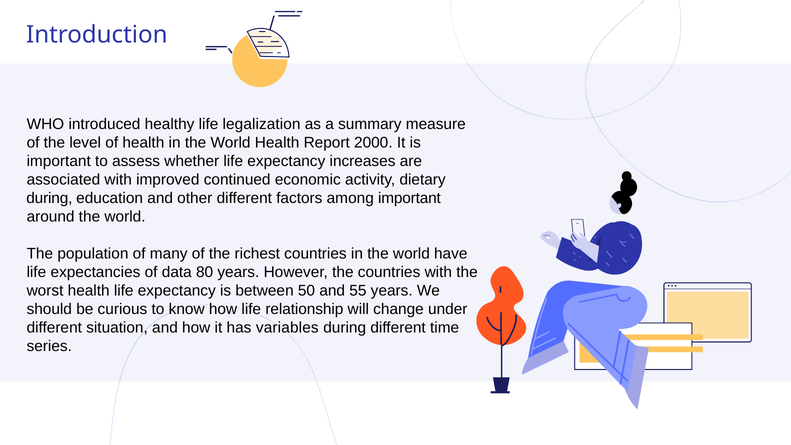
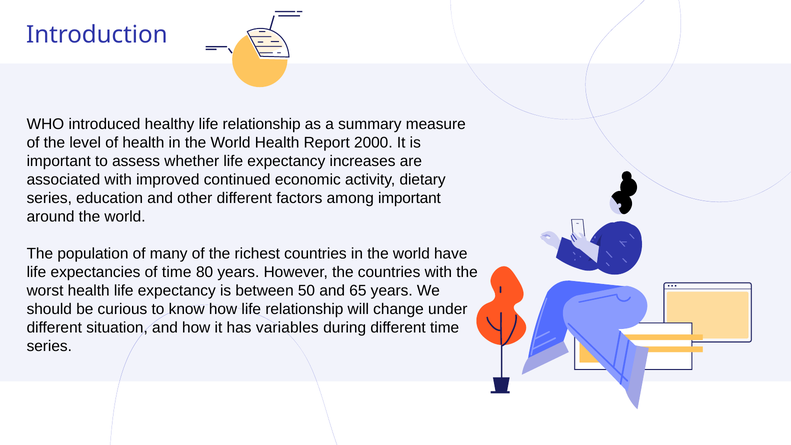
healthy life legalization: legalization -> relationship
during at (49, 198): during -> series
of data: data -> time
55: 55 -> 65
